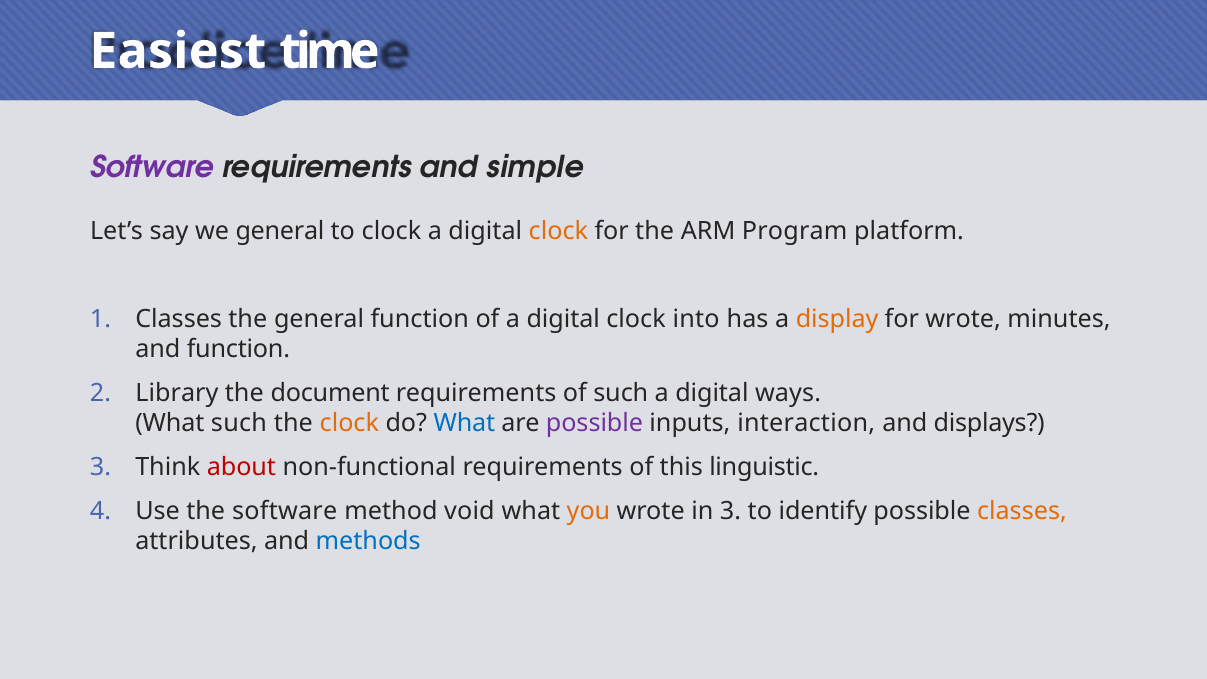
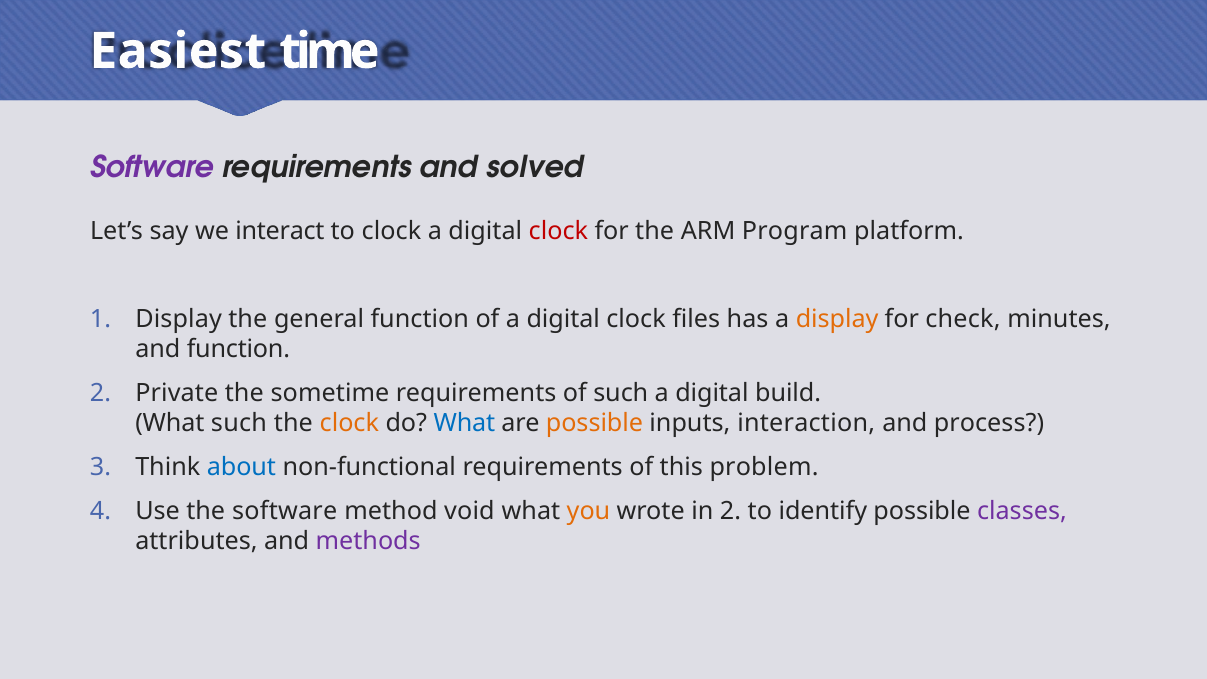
simple: simple -> solved
we general: general -> interact
clock at (558, 231) colour: orange -> red
1 Classes: Classes -> Display
into: into -> files
for wrote: wrote -> check
Library: Library -> Private
document: document -> sometime
ways: ways -> build
possible at (594, 423) colour: purple -> orange
displays: displays -> process
about colour: red -> blue
linguistic: linguistic -> problem
in 3: 3 -> 2
classes at (1022, 511) colour: orange -> purple
methods colour: blue -> purple
